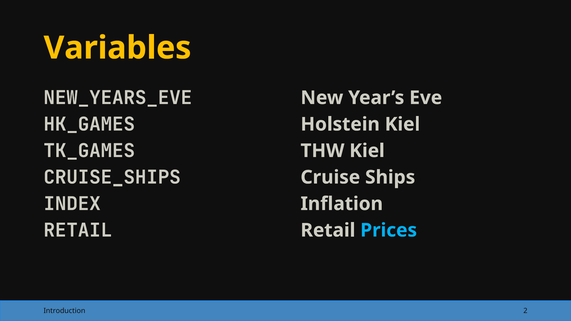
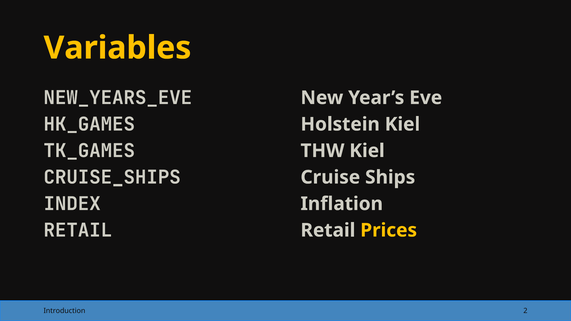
Prices colour: light blue -> yellow
